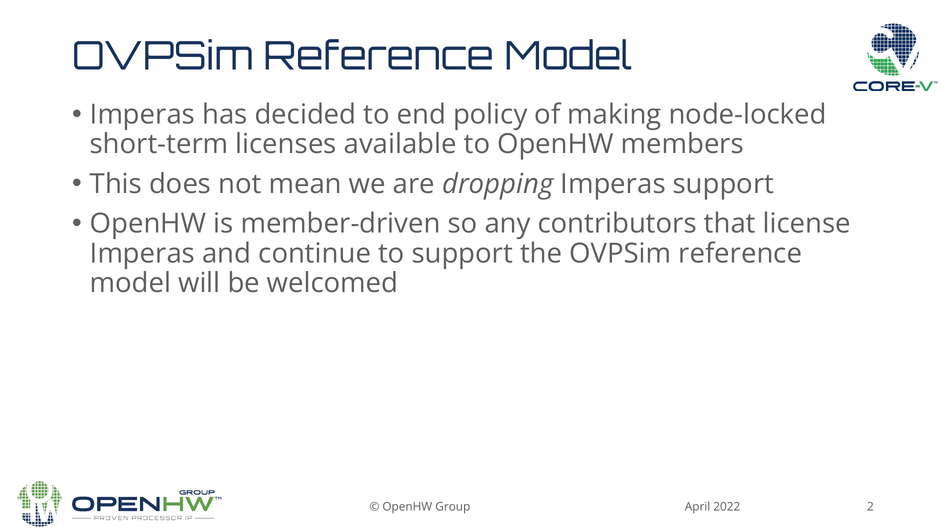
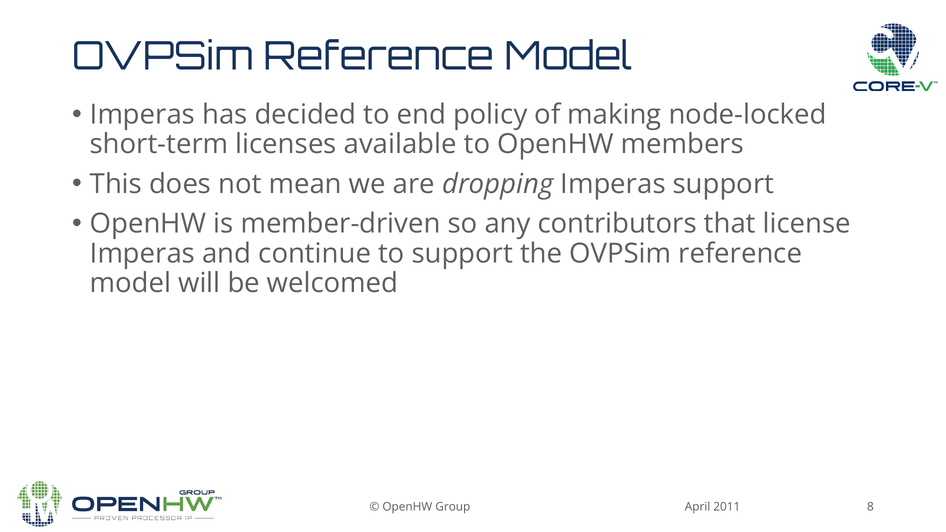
2: 2 -> 8
2022: 2022 -> 2011
